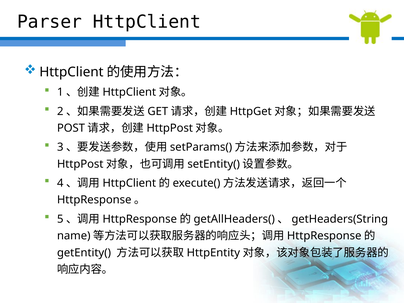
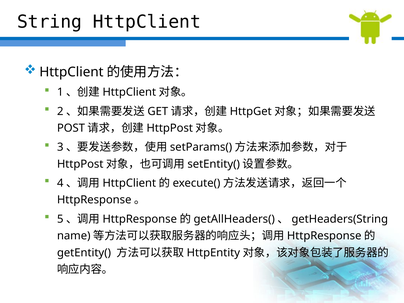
Parser: Parser -> String
